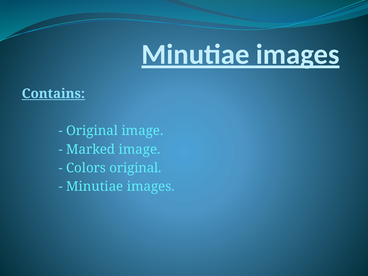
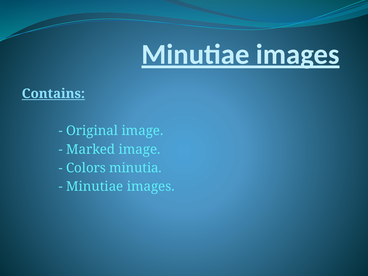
Colors original: original -> minutia
